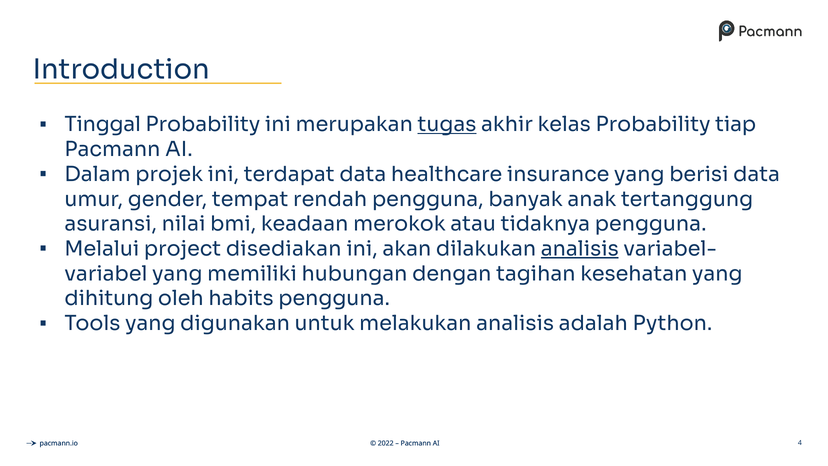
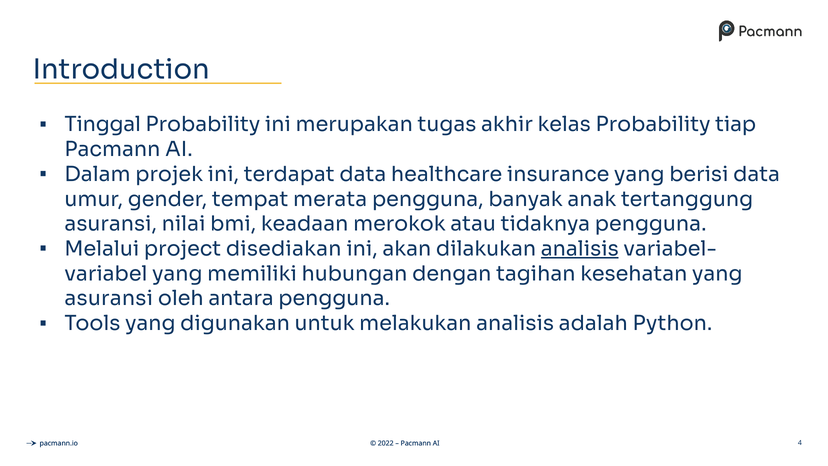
tugas underline: present -> none
rendah: rendah -> merata
dihitung at (109, 298): dihitung -> asuransi
habits: habits -> antara
